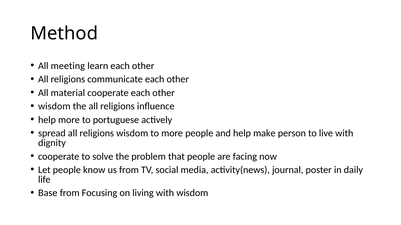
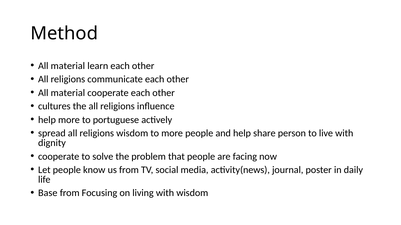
meeting at (68, 66): meeting -> material
wisdom at (54, 107): wisdom -> cultures
make: make -> share
